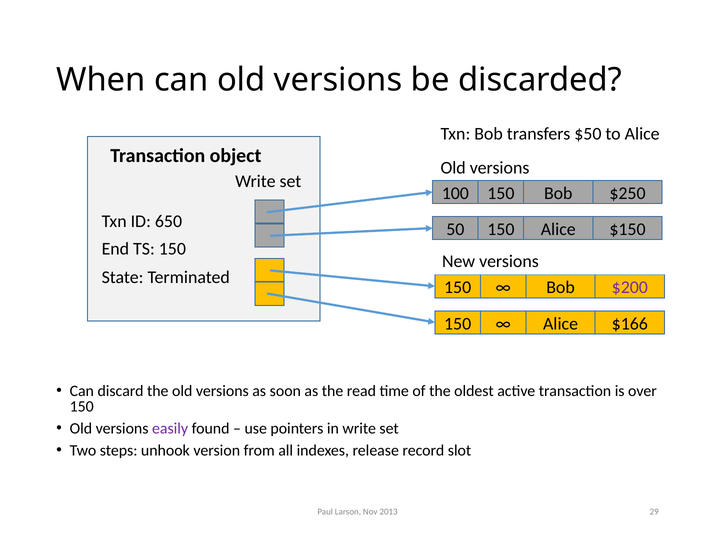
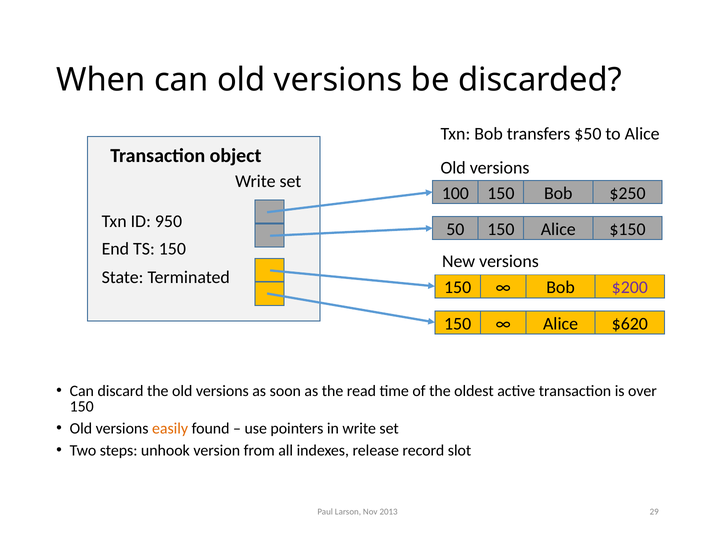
650: 650 -> 950
$166: $166 -> $620
easily colour: purple -> orange
